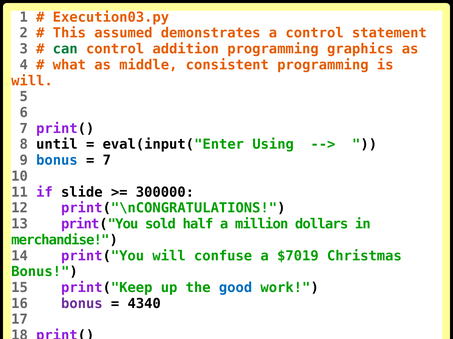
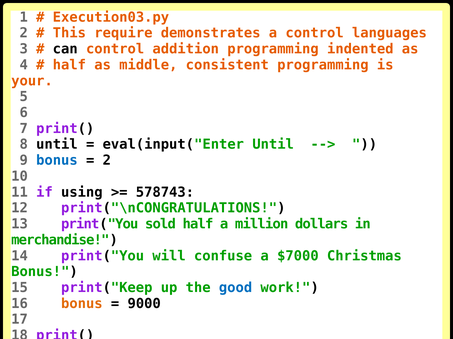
assumed: assumed -> require
statement: statement -> languages
can colour: green -> black
graphics: graphics -> indented
what at (69, 65): what -> half
will at (32, 81): will -> your
eval(input("Enter Using: Using -> Until
7 at (107, 161): 7 -> 2
slide: slide -> using
300000: 300000 -> 578743
$7019: $7019 -> $7000
bonus at (82, 304) colour: purple -> orange
4340: 4340 -> 9000
